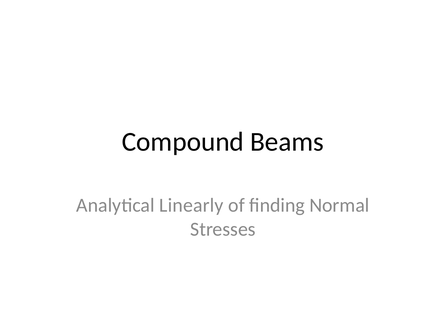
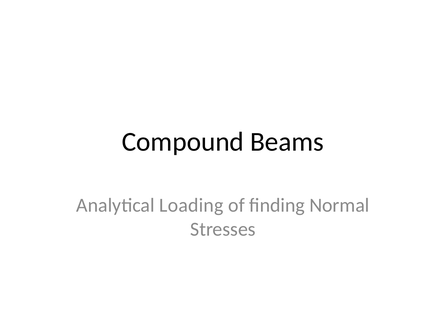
Linearly: Linearly -> Loading
